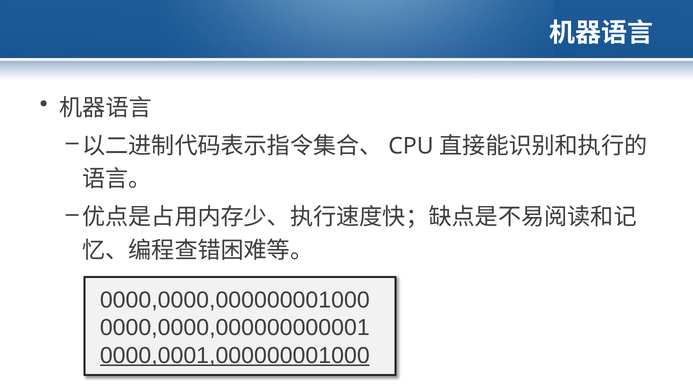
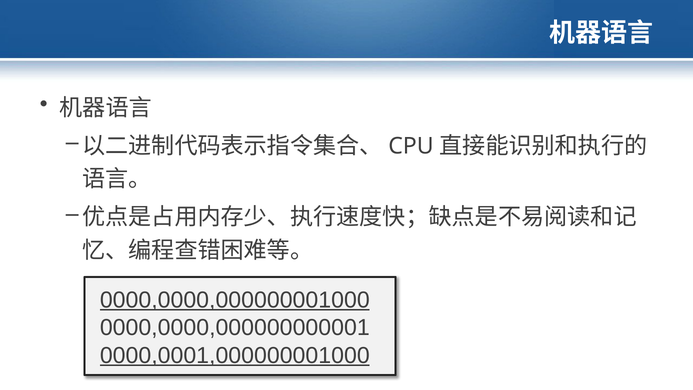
0000,0000,000000001000 underline: none -> present
